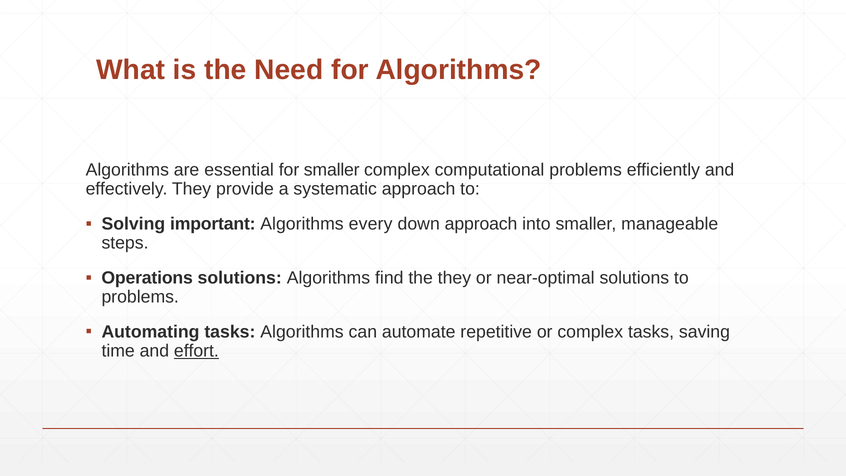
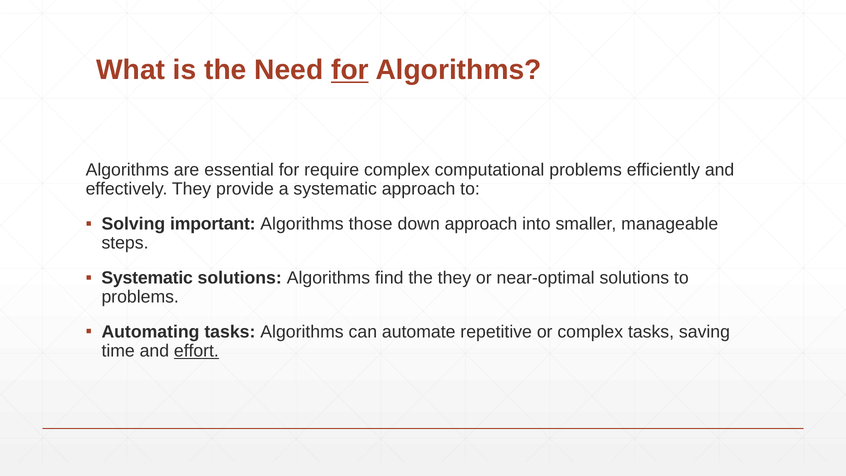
for at (350, 70) underline: none -> present
for smaller: smaller -> require
every: every -> those
Operations at (147, 278): Operations -> Systematic
